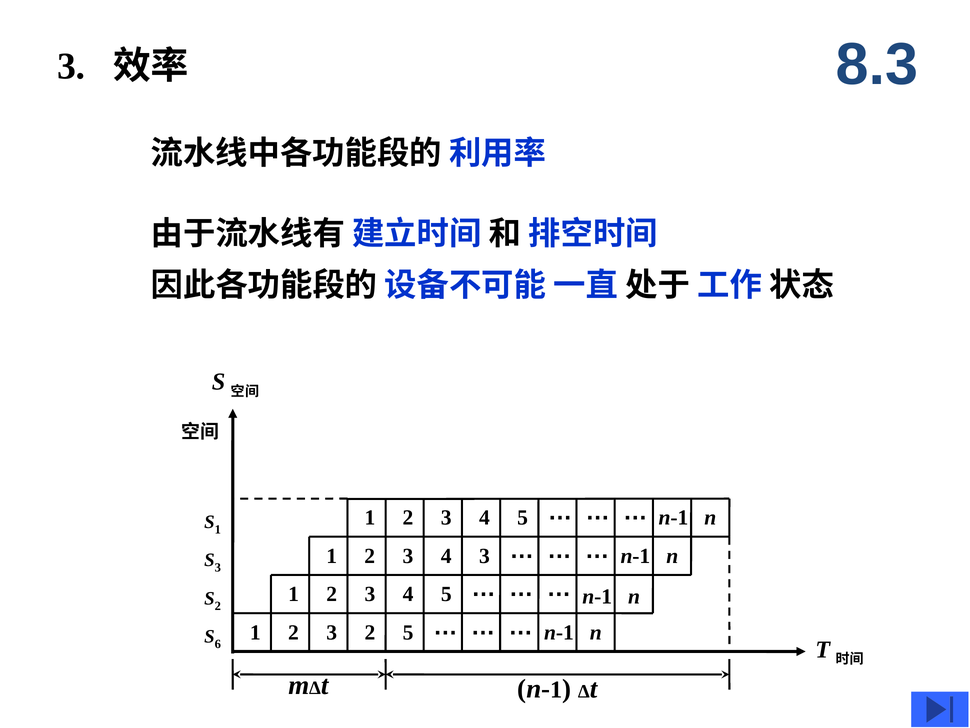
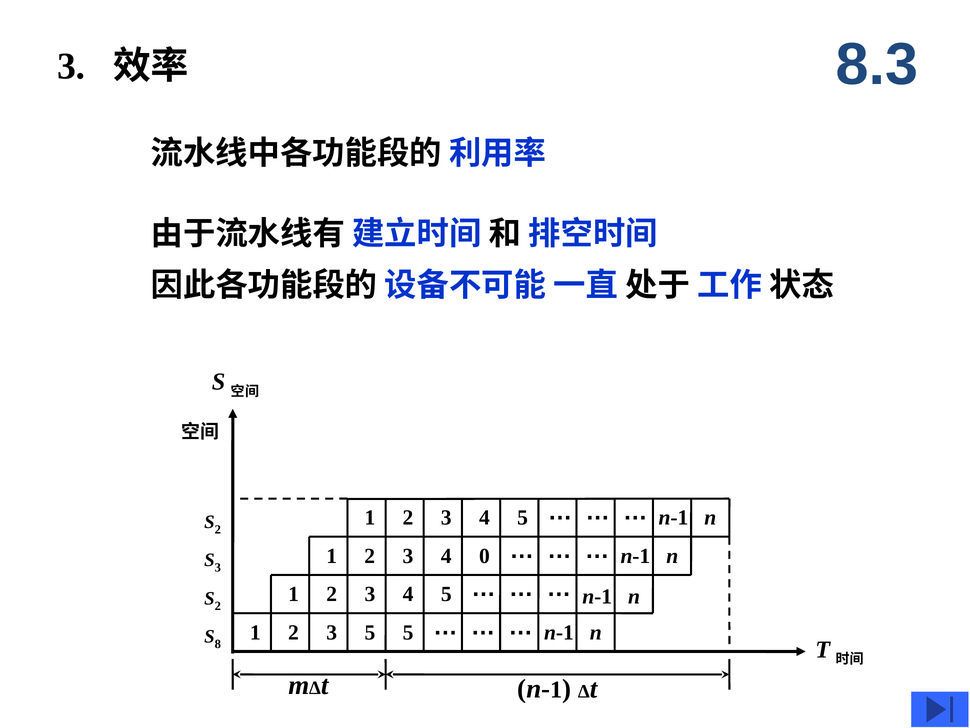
1 at (218, 529): 1 -> 2
4 3: 3 -> 0
2 2: 2 -> 5
6: 6 -> 8
